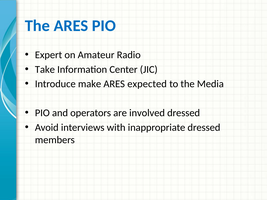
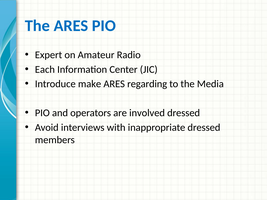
Take: Take -> Each
expected: expected -> regarding
